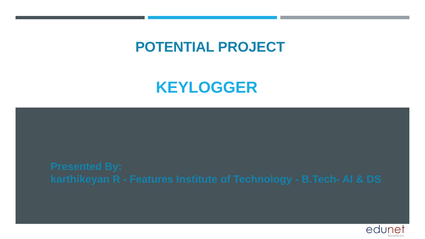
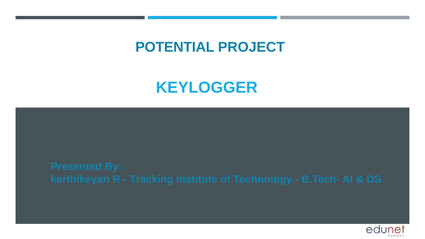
Features: Features -> Tracking
